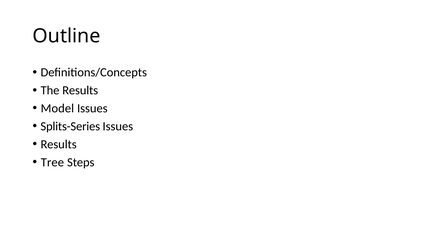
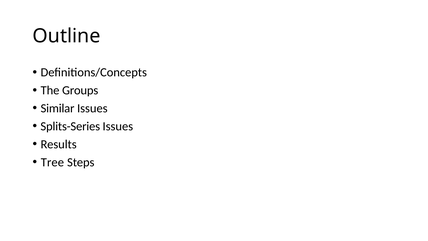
The Results: Results -> Groups
Model: Model -> Similar
